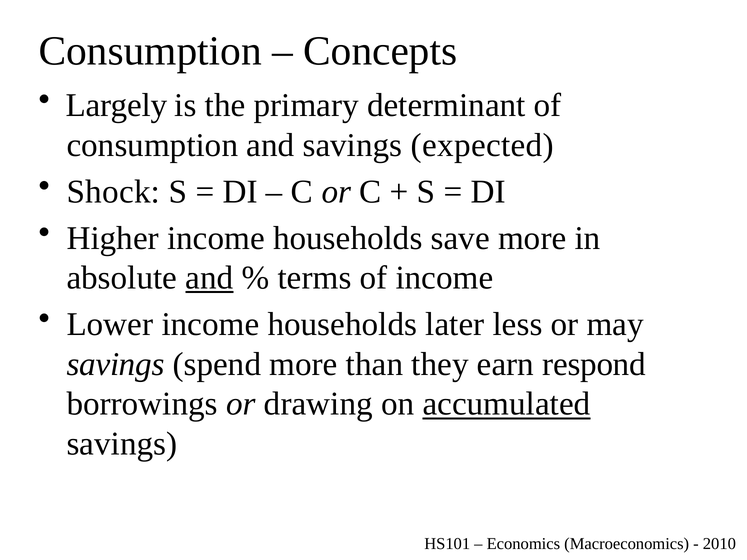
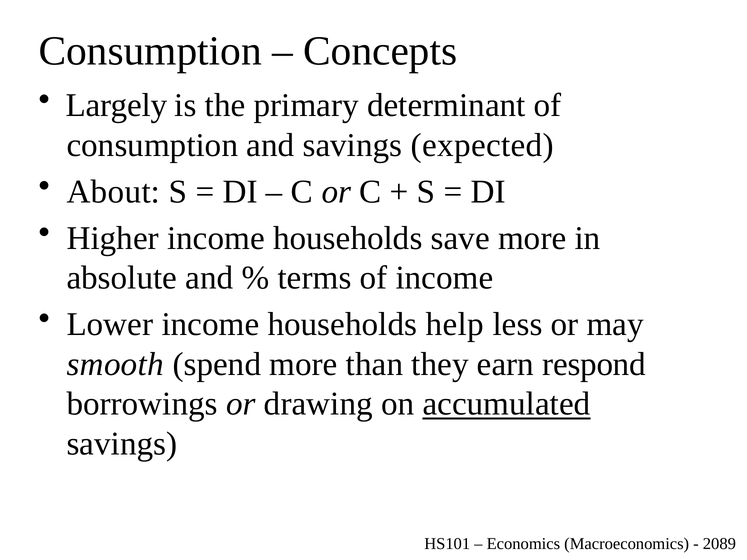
Shock: Shock -> About
and at (209, 278) underline: present -> none
later: later -> help
savings at (116, 364): savings -> smooth
2010: 2010 -> 2089
